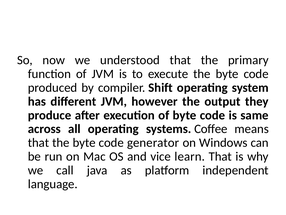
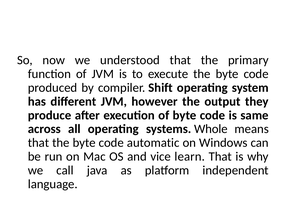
Coffee: Coffee -> Whole
generator: generator -> automatic
